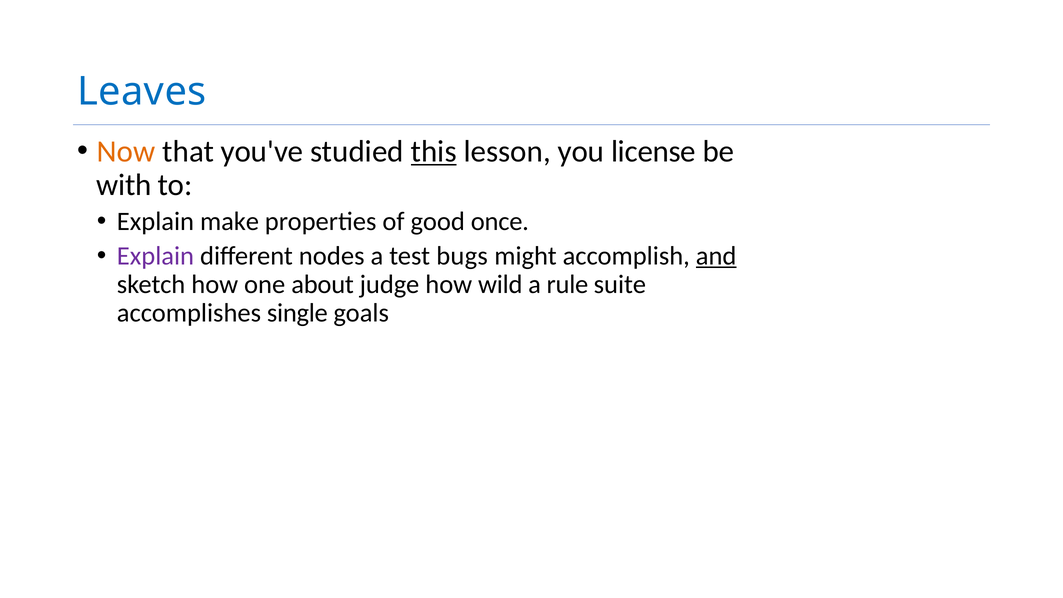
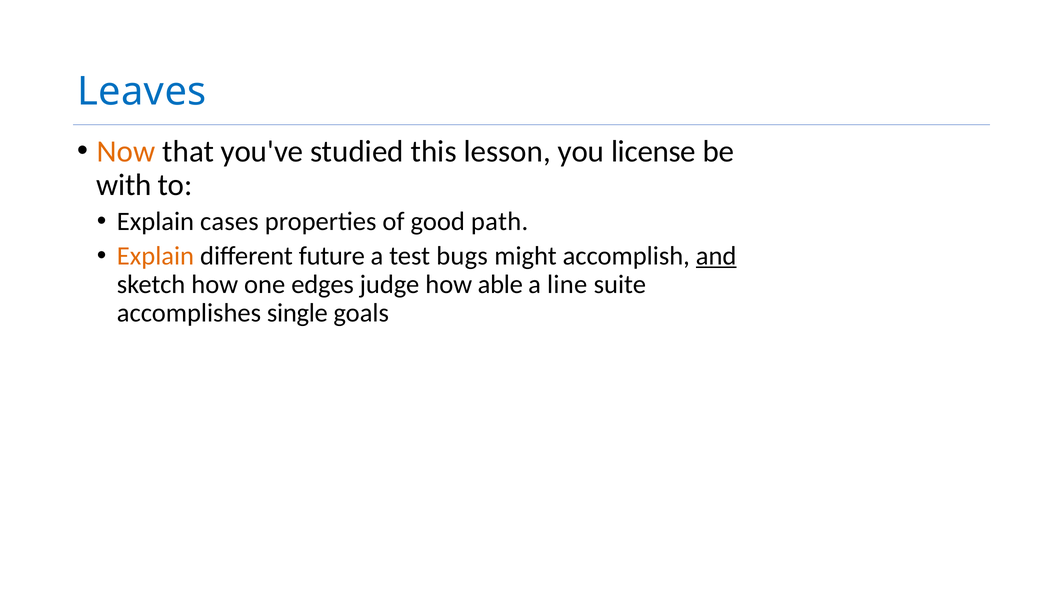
this underline: present -> none
make: make -> cases
once: once -> path
Explain at (155, 256) colour: purple -> orange
nodes: nodes -> future
about: about -> edges
wild: wild -> able
rule: rule -> line
